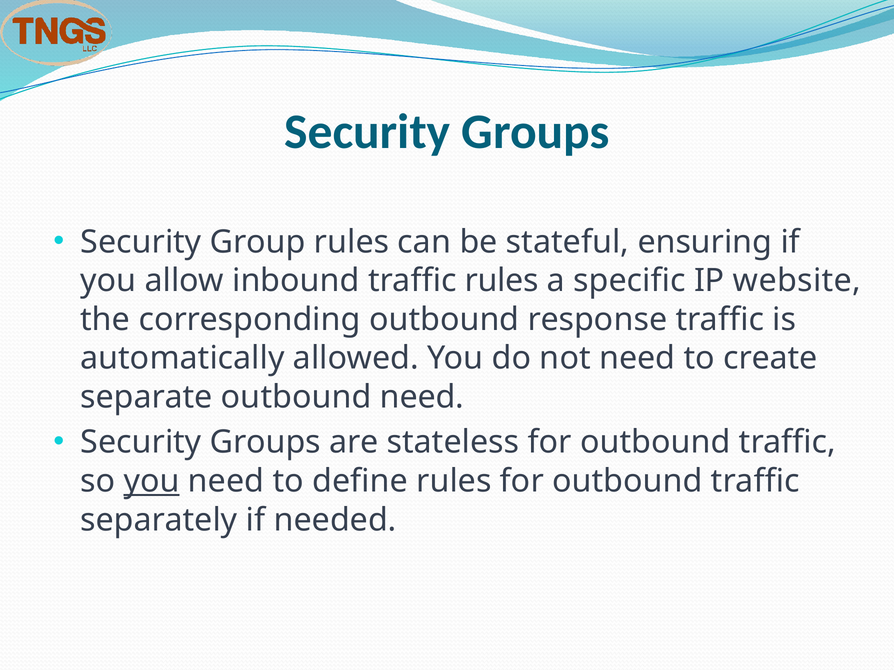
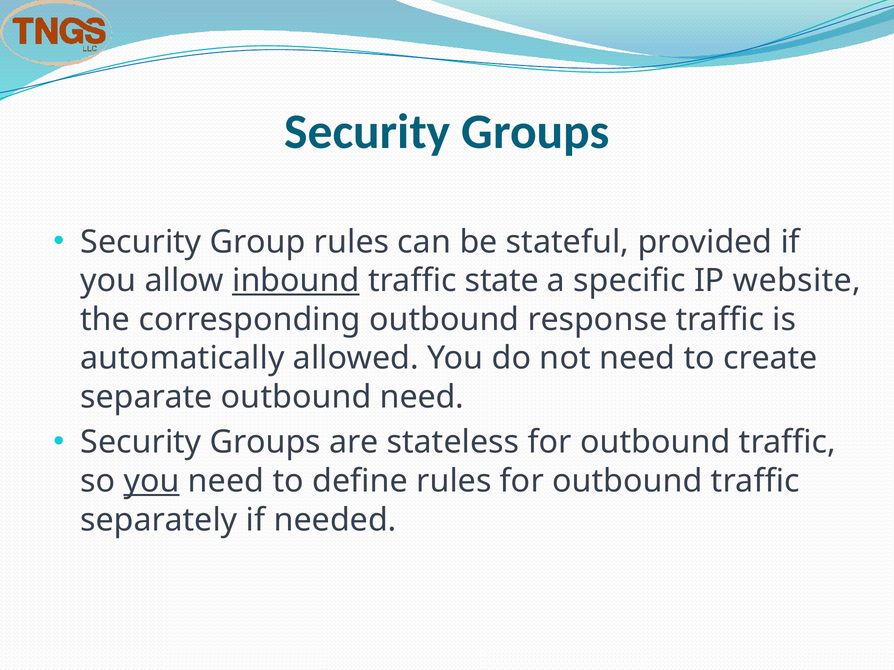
ensuring: ensuring -> provided
inbound underline: none -> present
traffic rules: rules -> state
